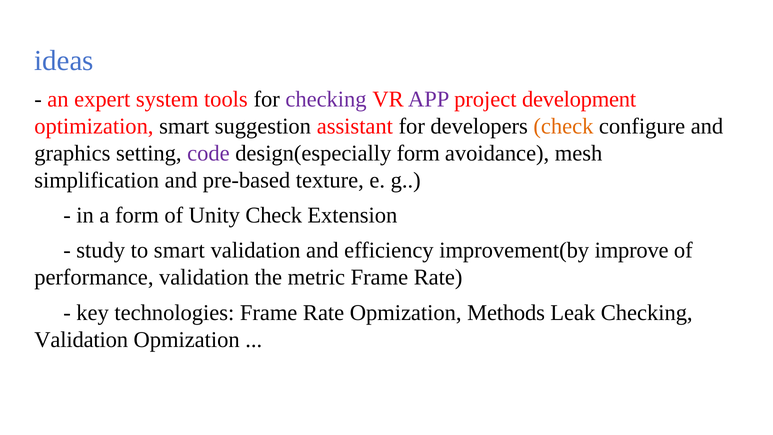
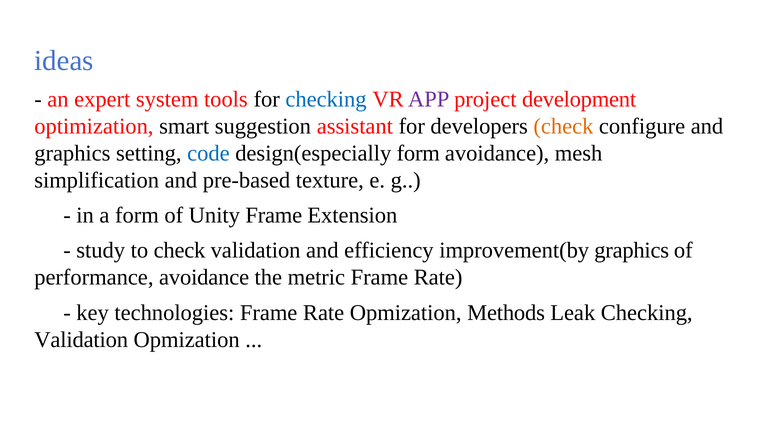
checking at (326, 99) colour: purple -> blue
code colour: purple -> blue
Unity Check: Check -> Frame
to smart: smart -> check
improvement(by improve: improve -> graphics
performance validation: validation -> avoidance
